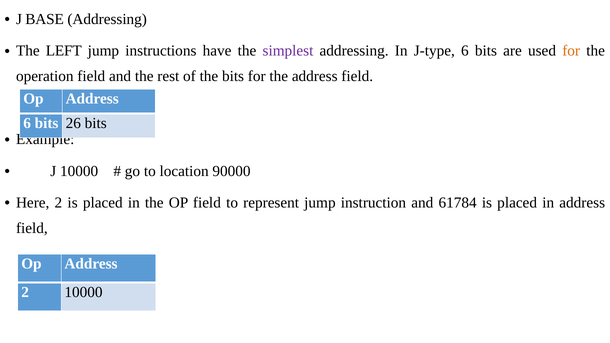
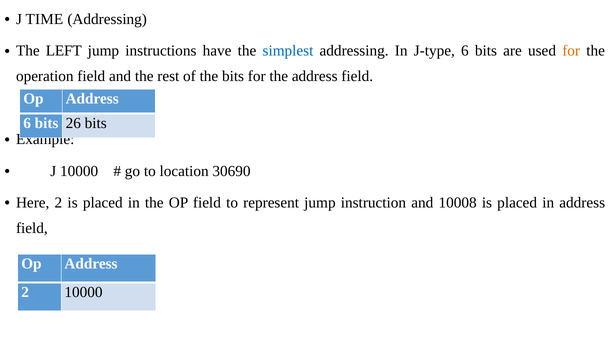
BASE: BASE -> TIME
simplest colour: purple -> blue
90000: 90000 -> 30690
61784: 61784 -> 10008
